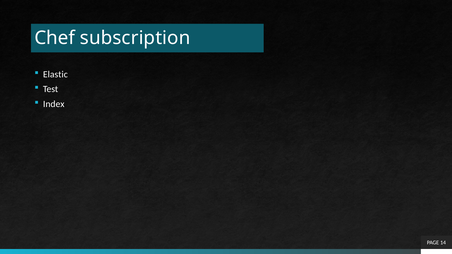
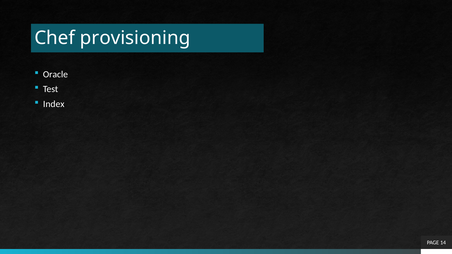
subscription: subscription -> provisioning
Elastic: Elastic -> Oracle
